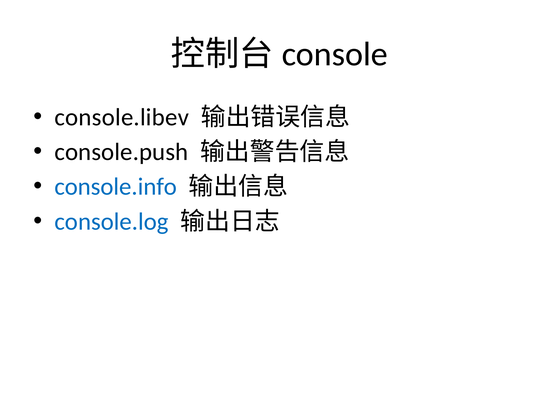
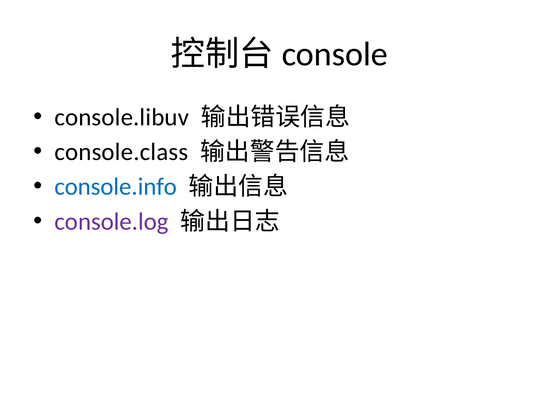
console.libev: console.libev -> console.libuv
console.push: console.push -> console.class
console.log colour: blue -> purple
